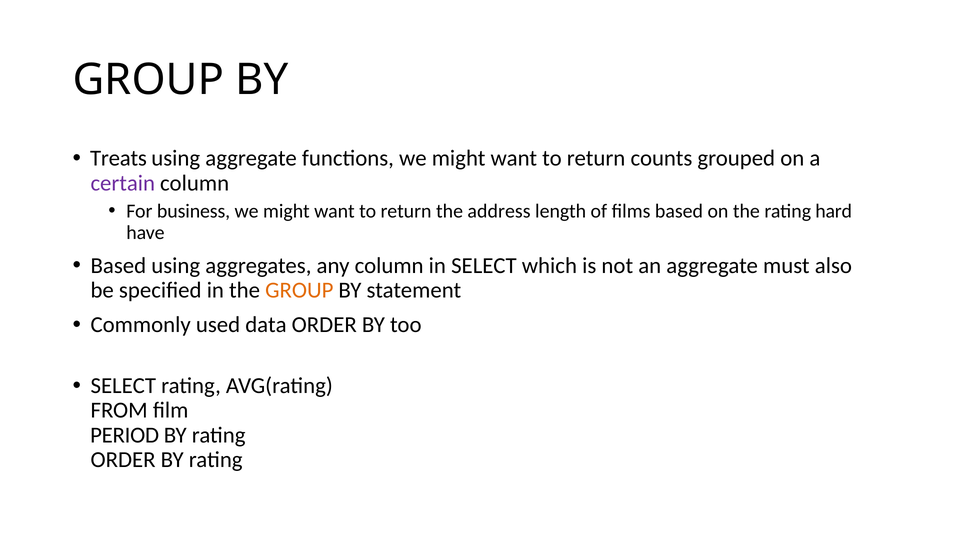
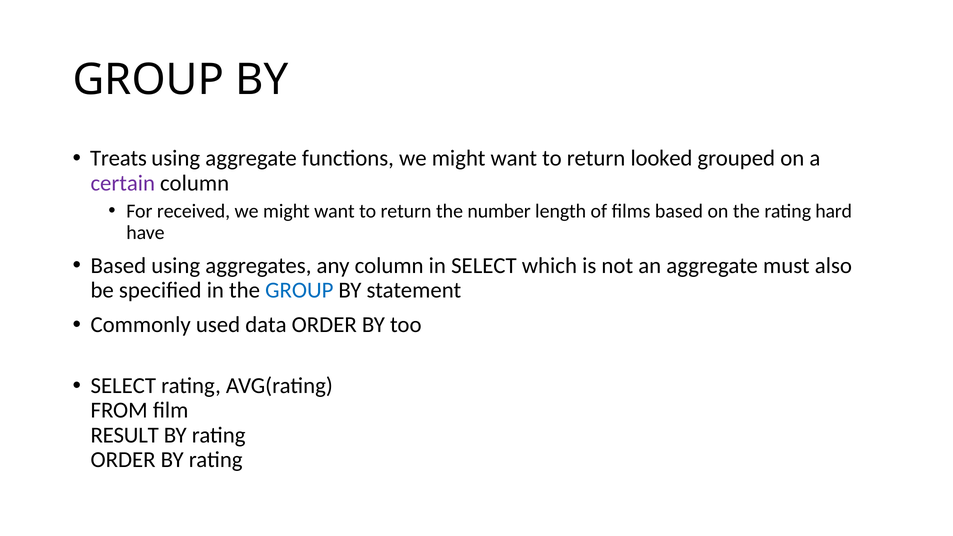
counts: counts -> looked
business: business -> received
address: address -> number
GROUP at (299, 290) colour: orange -> blue
PERIOD: PERIOD -> RESULT
